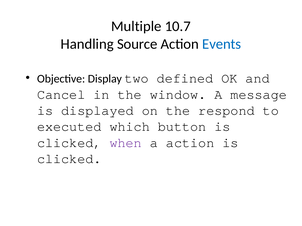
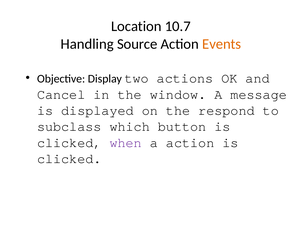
Multiple: Multiple -> Location
Events colour: blue -> orange
defined: defined -> actions
executed: executed -> subclass
